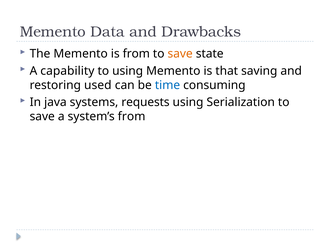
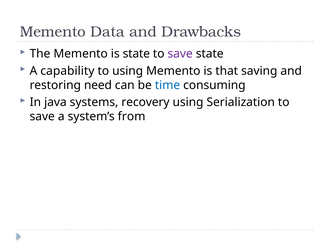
is from: from -> state
save at (180, 54) colour: orange -> purple
used: used -> need
requests: requests -> recovery
